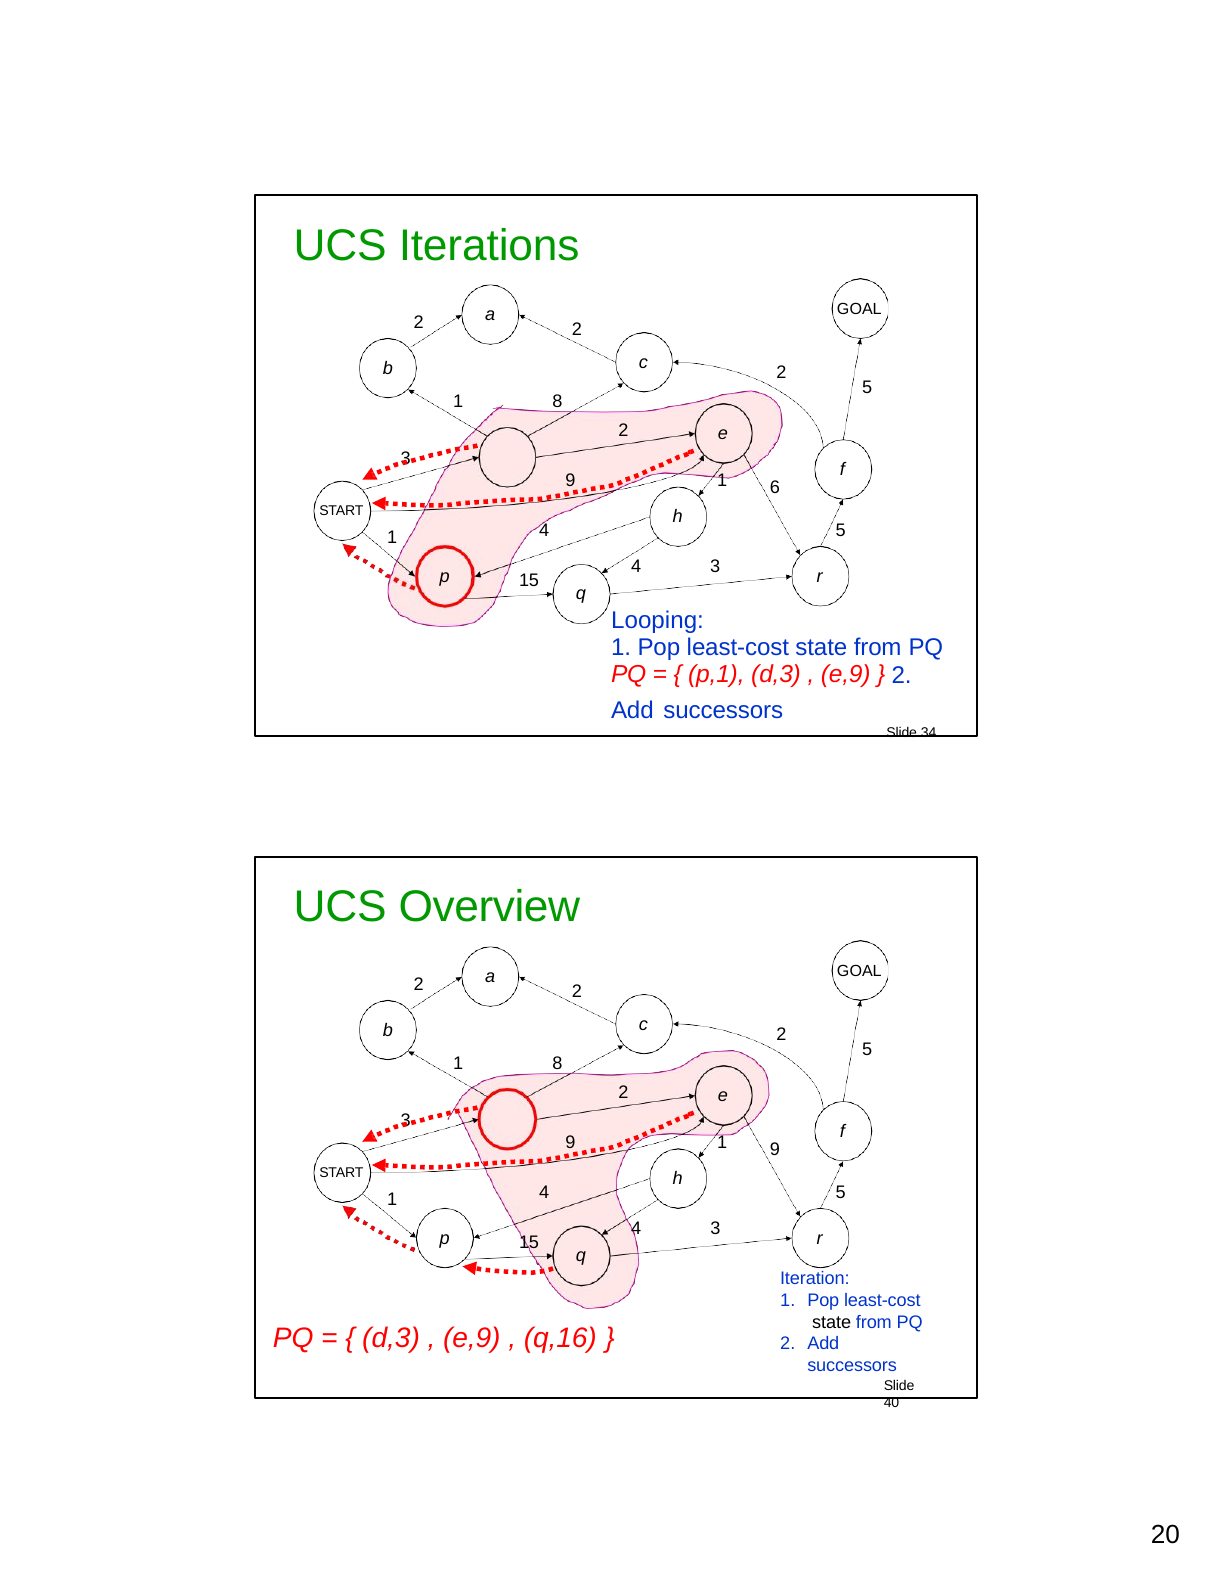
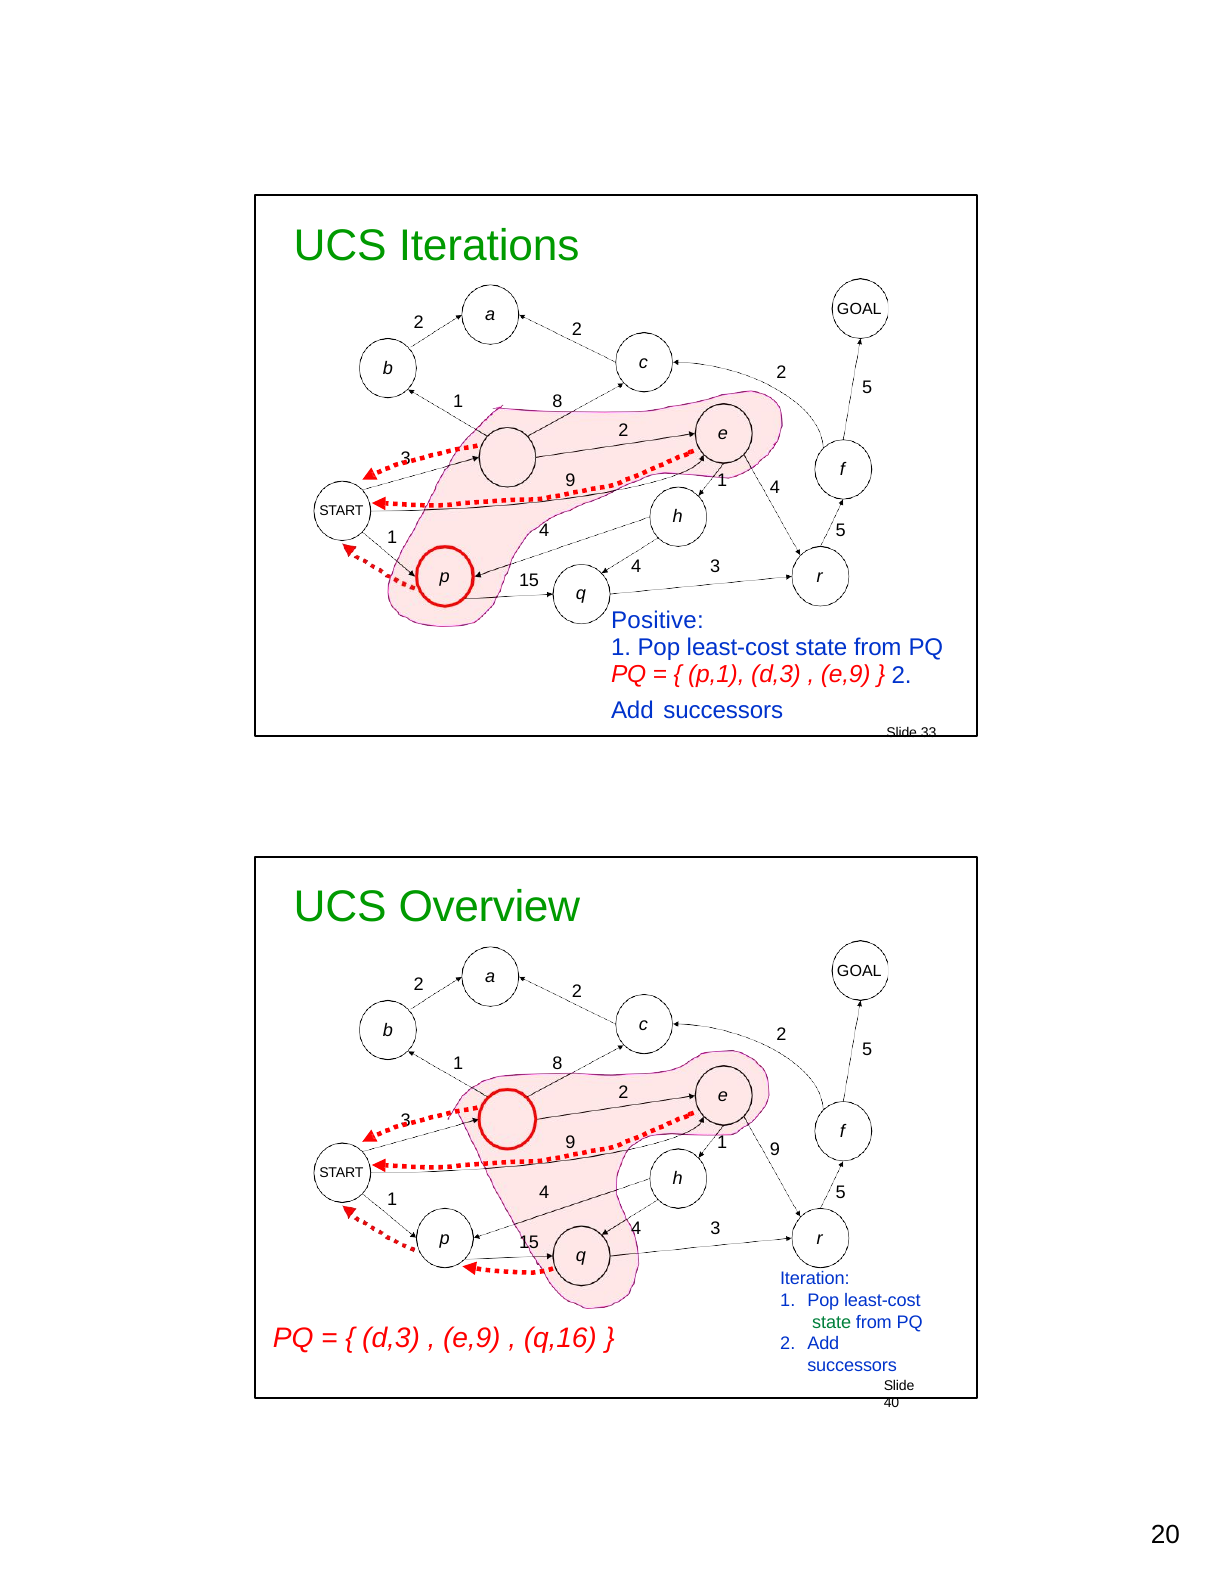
9 6: 6 -> 4
Looping: Looping -> Positive
34: 34 -> 33
state at (832, 1322) colour: black -> green
